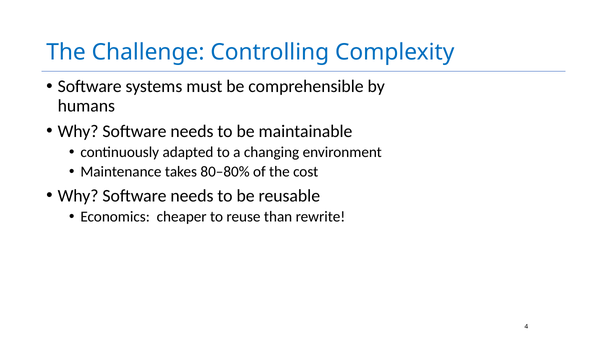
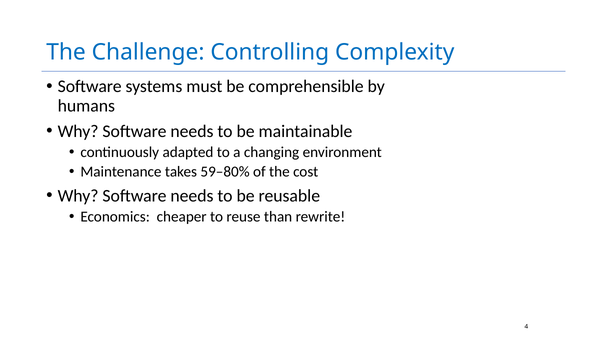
80–80%: 80–80% -> 59–80%
